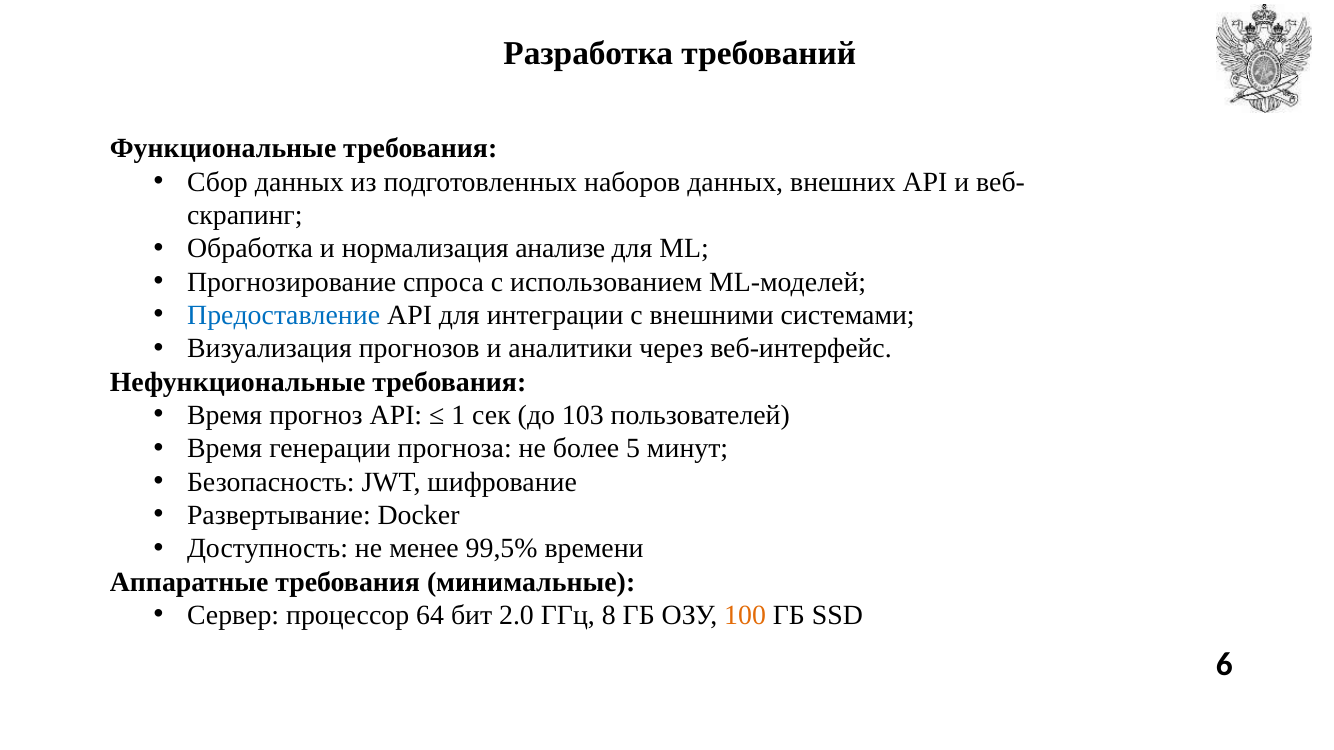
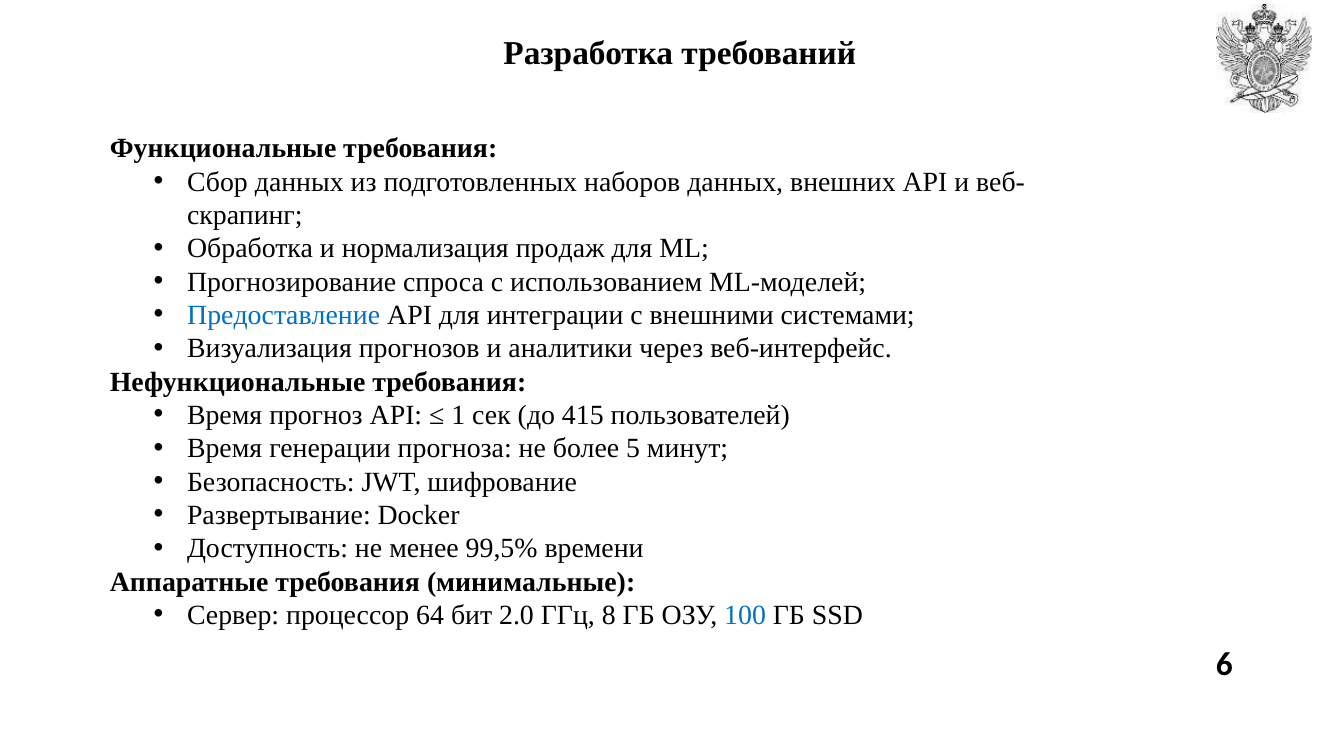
анализе: анализе -> продаж
103: 103 -> 415
100 colour: orange -> blue
